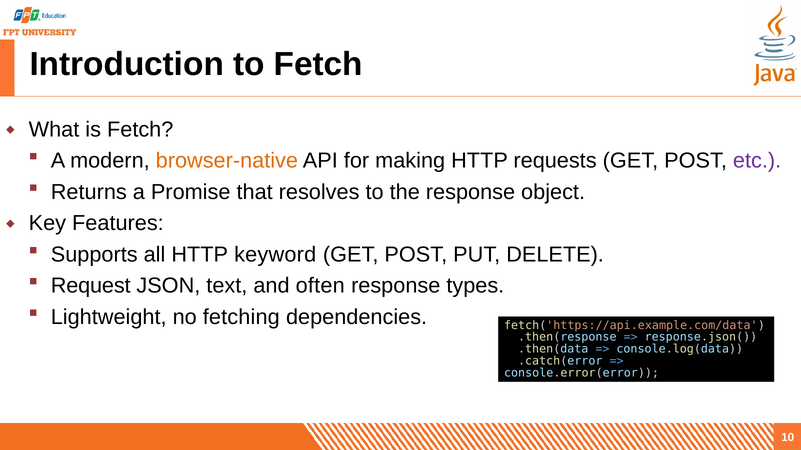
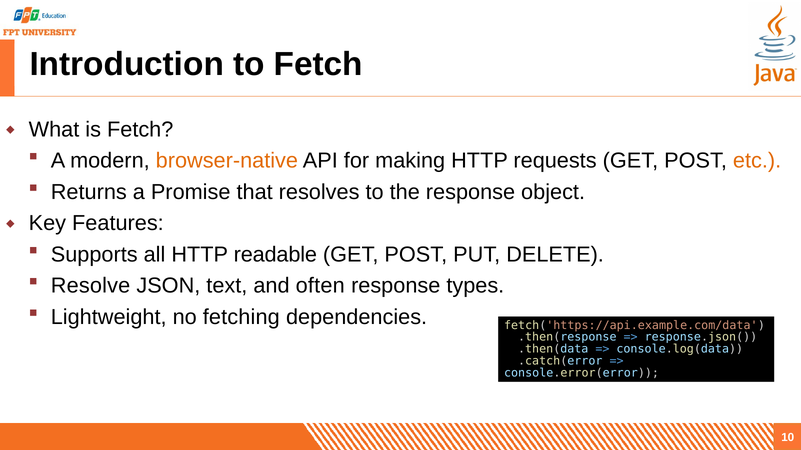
etc colour: purple -> orange
keyword: keyword -> readable
Request: Request -> Resolve
